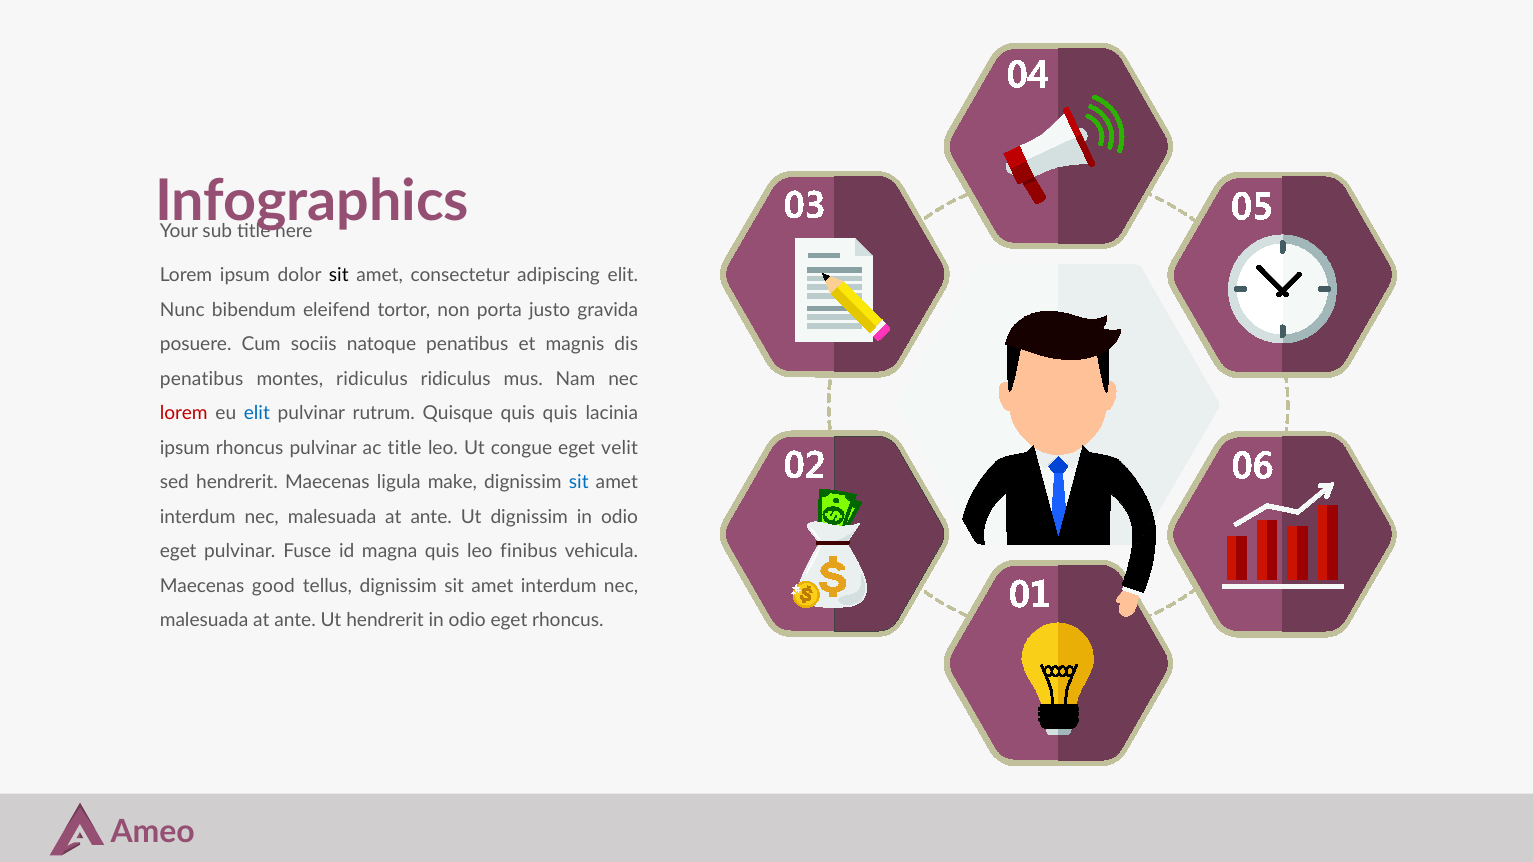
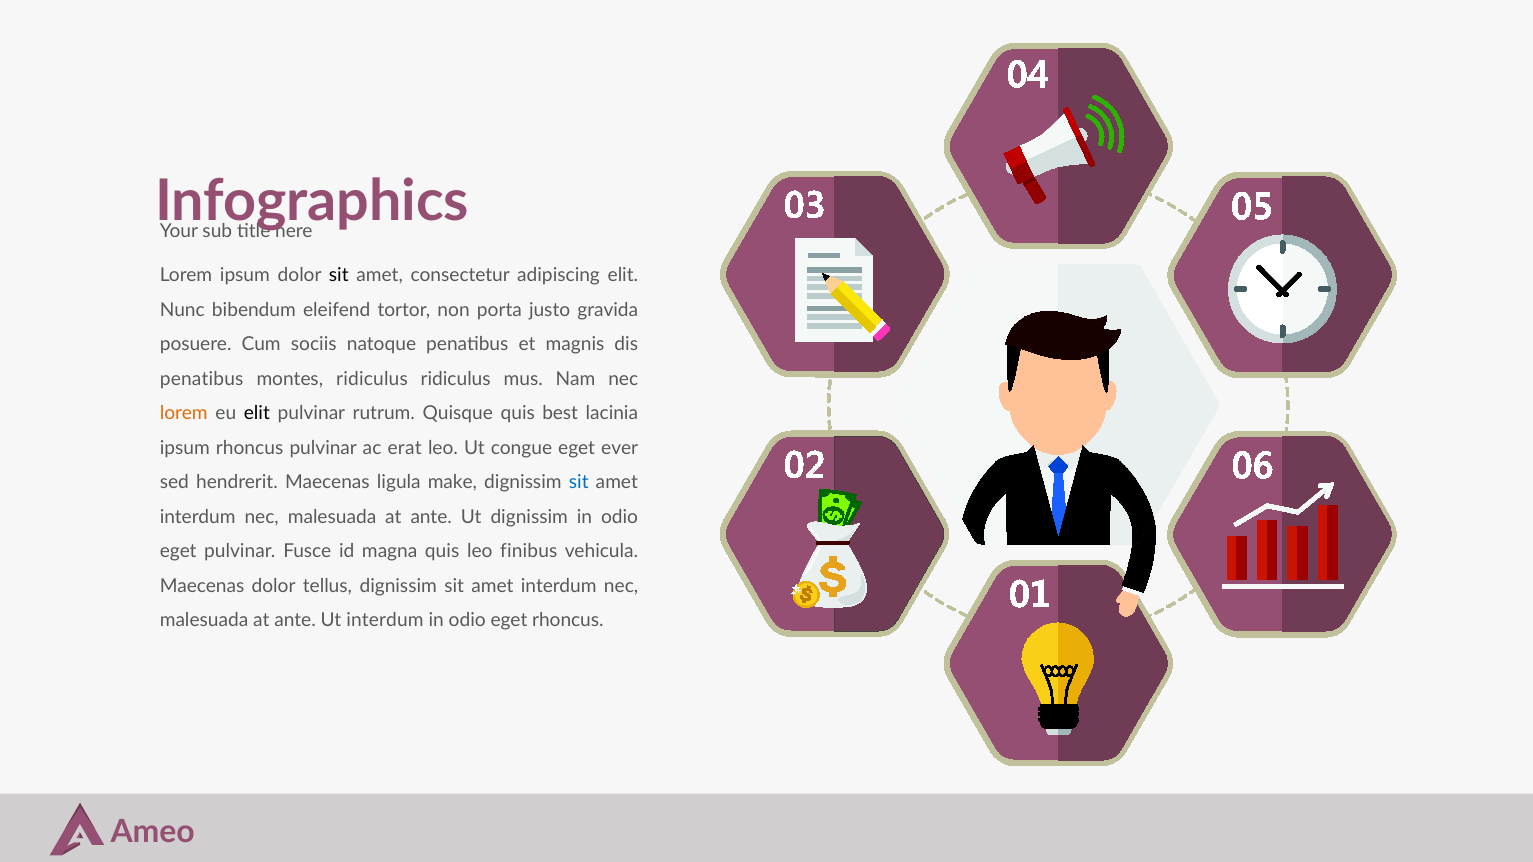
lorem at (184, 414) colour: red -> orange
elit at (257, 414) colour: blue -> black
quis quis: quis -> best
ac title: title -> erat
velit: velit -> ever
Maecenas good: good -> dolor
Ut hendrerit: hendrerit -> interdum
